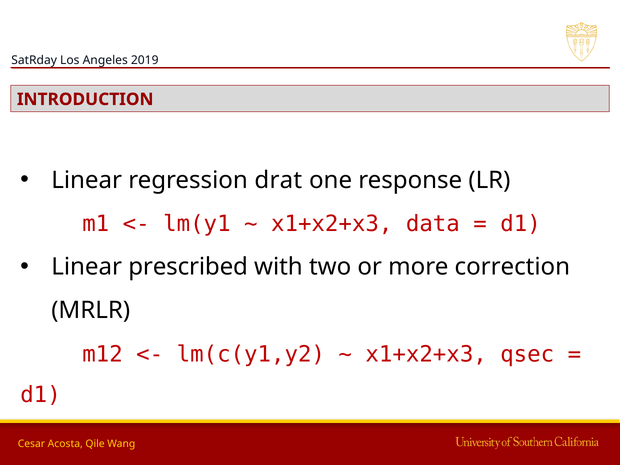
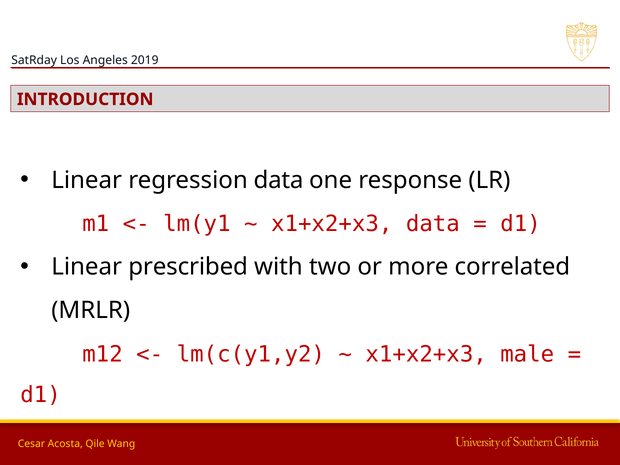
regression drat: drat -> data
correction: correction -> correlated
qsec: qsec -> male
